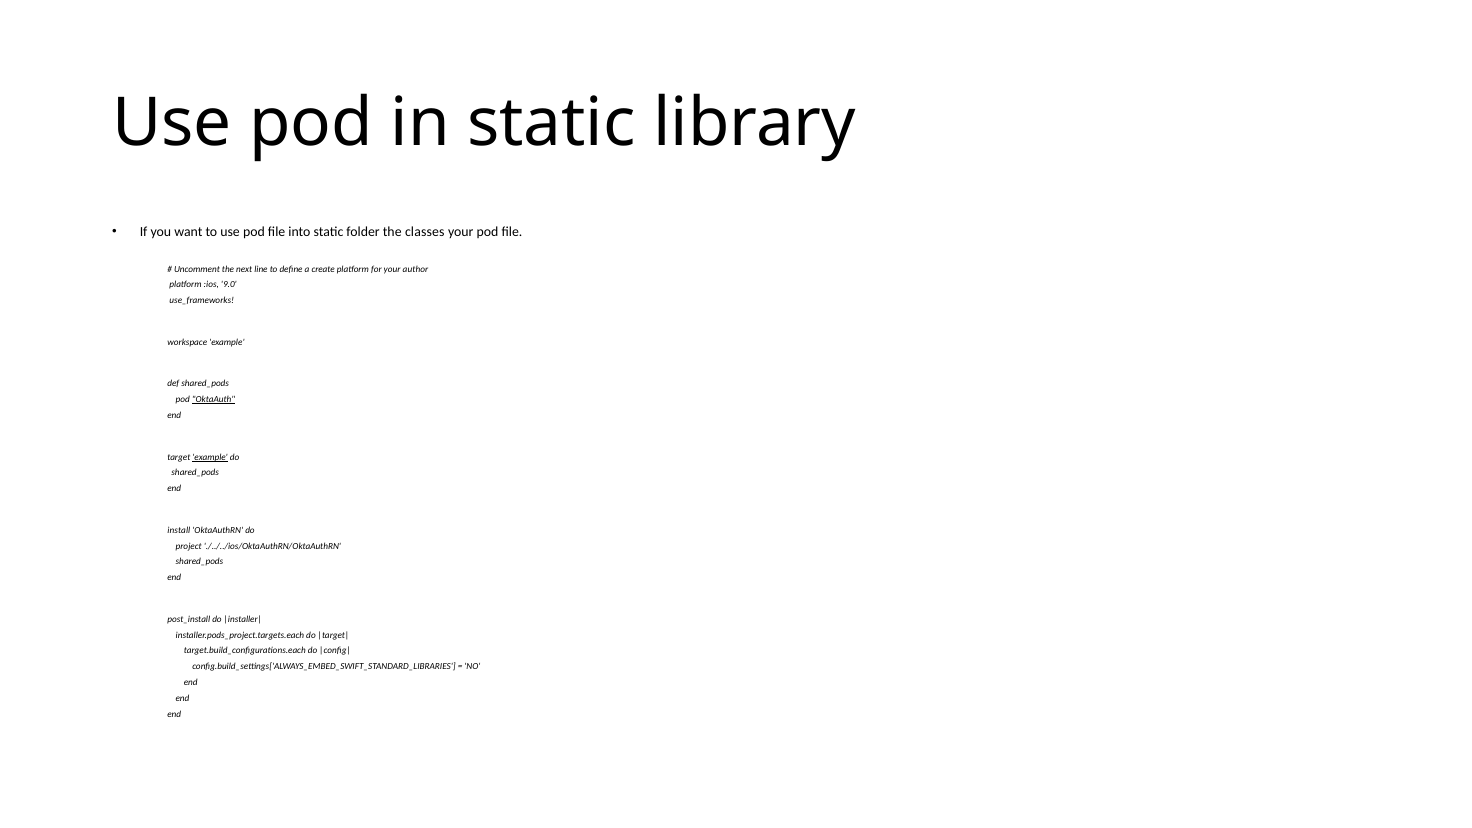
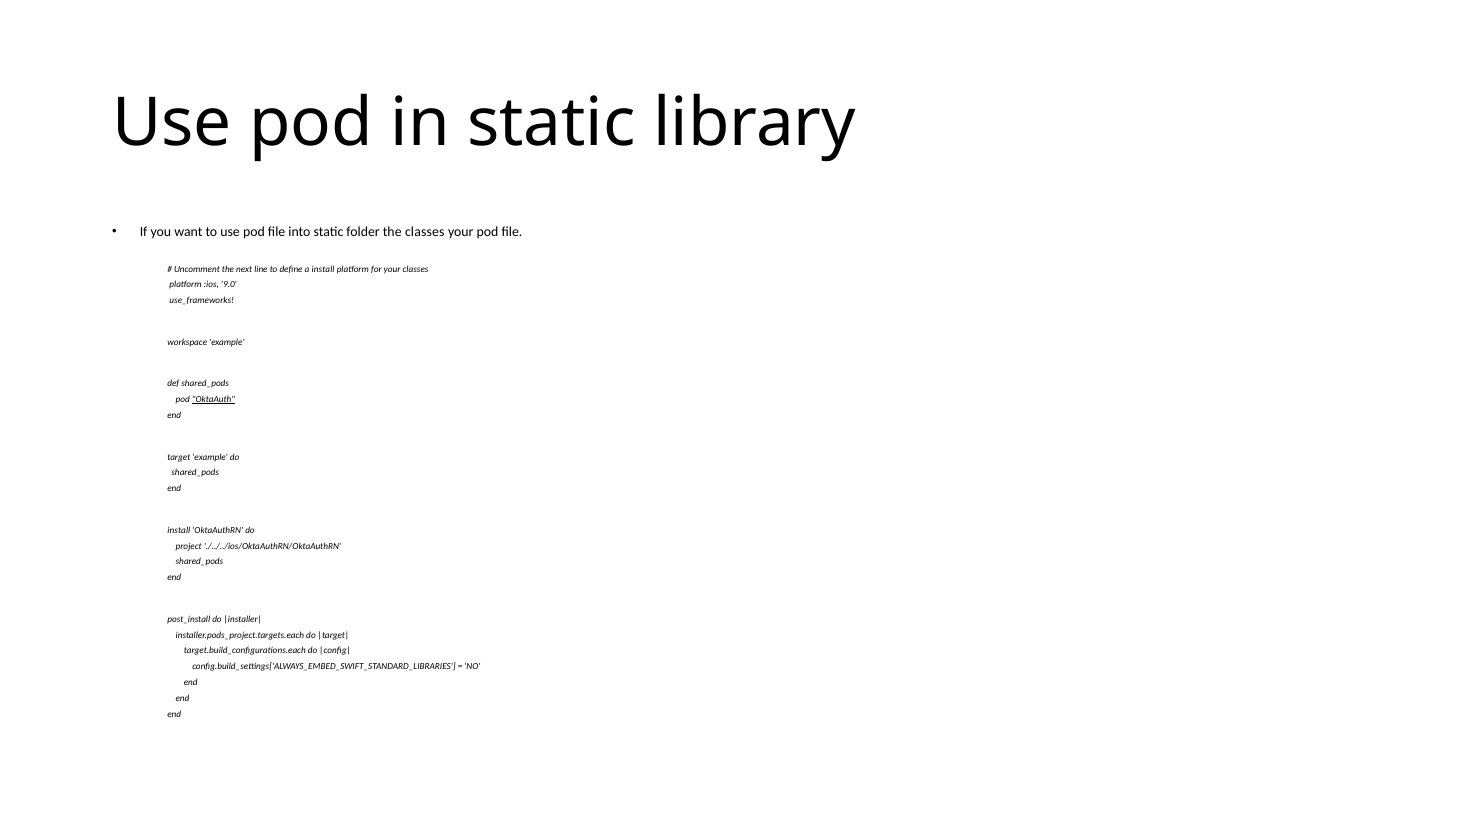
a create: create -> install
your author: author -> classes
example at (210, 457) underline: present -> none
